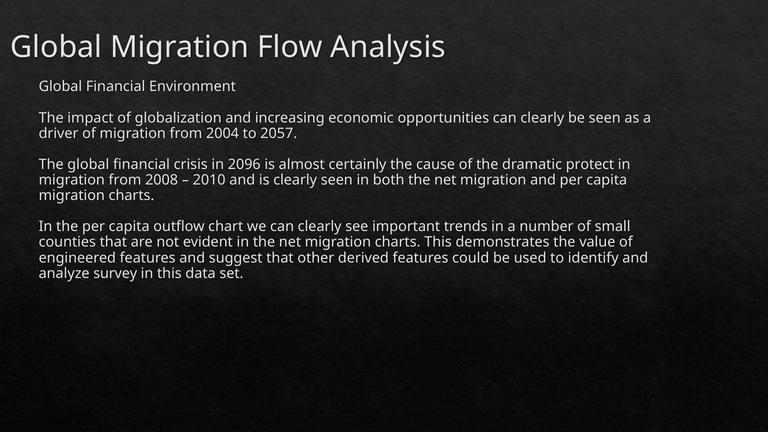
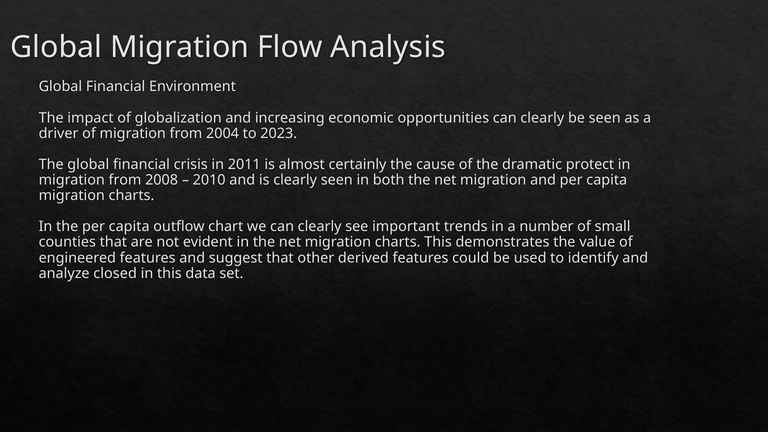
2057: 2057 -> 2023
2096: 2096 -> 2011
survey: survey -> closed
